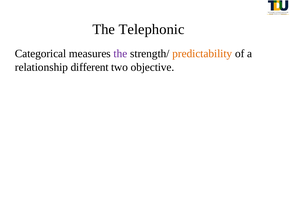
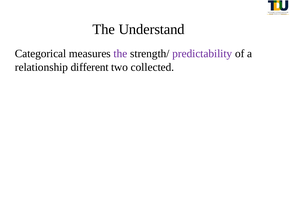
Telephonic: Telephonic -> Understand
predictability colour: orange -> purple
objective: objective -> collected
